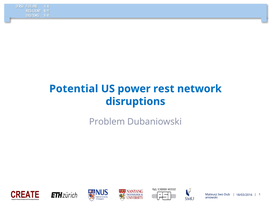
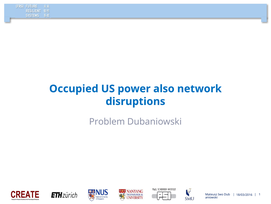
Potential: Potential -> Occupied
rest: rest -> also
